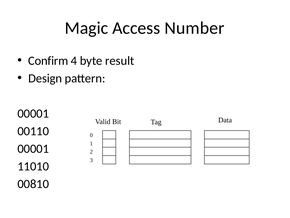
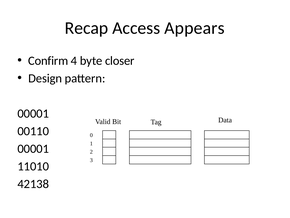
Magic: Magic -> Recap
Number: Number -> Appears
result: result -> closer
00810: 00810 -> 42138
